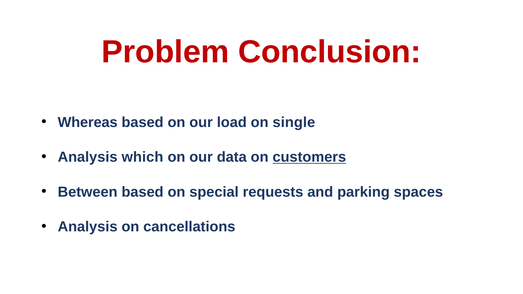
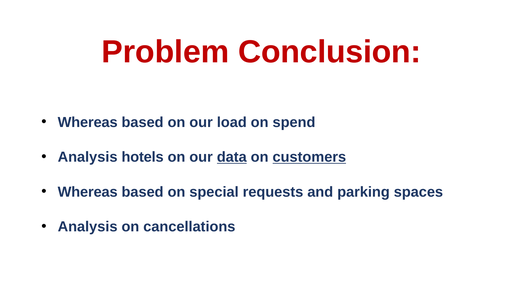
single: single -> spend
which: which -> hotels
data underline: none -> present
Between at (88, 192): Between -> Whereas
